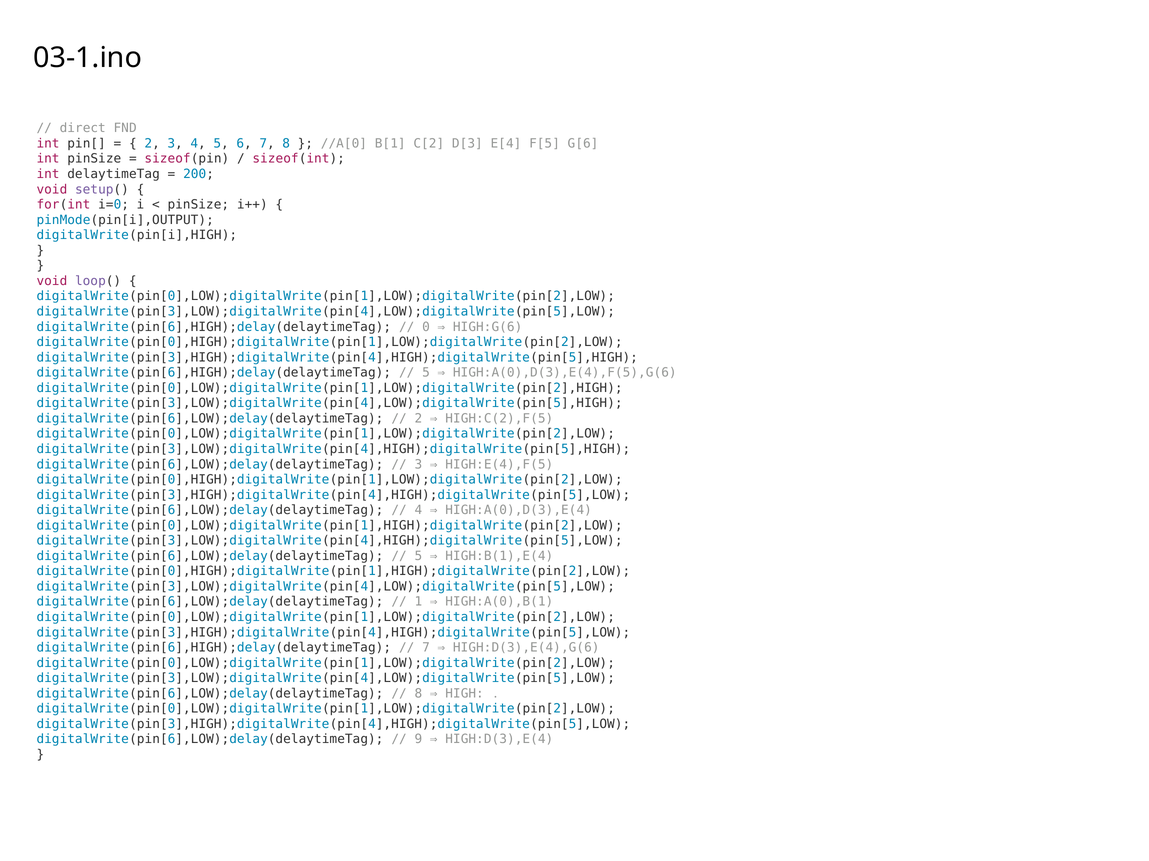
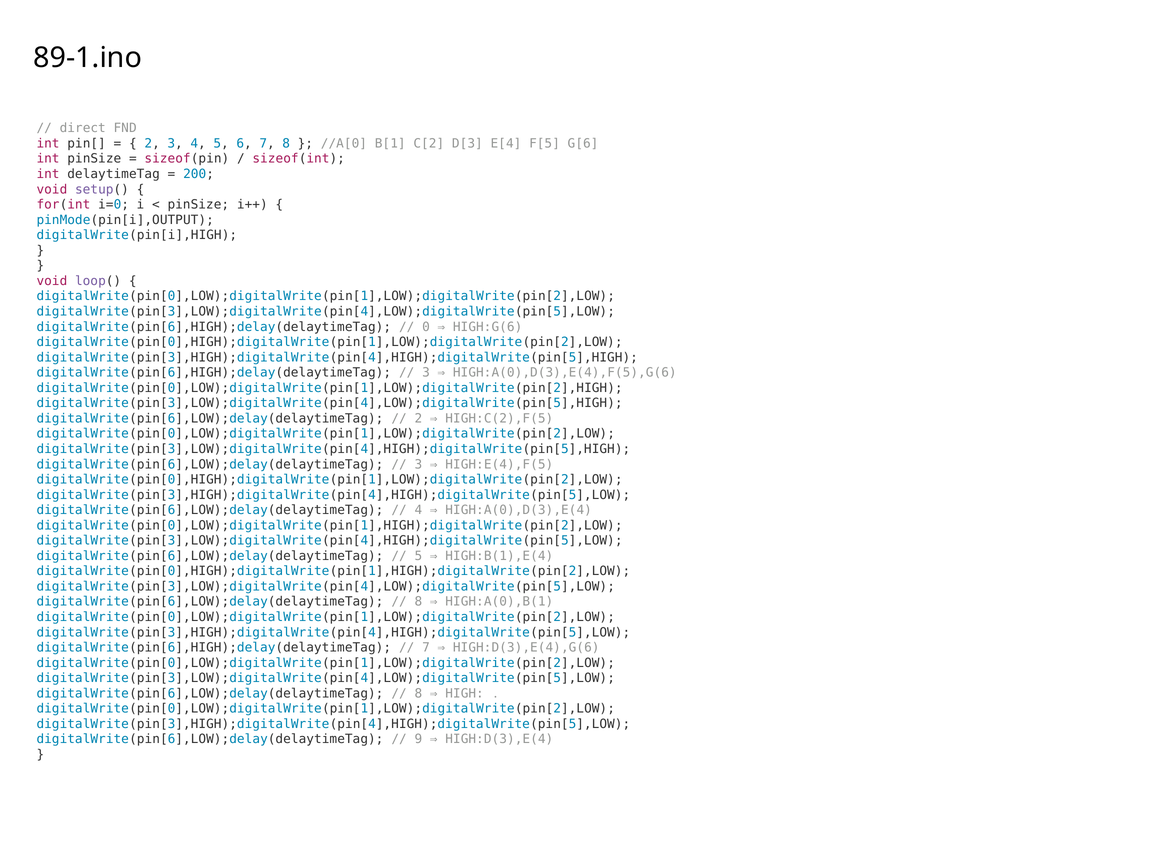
03-1.ino: 03-1.ino -> 89-1.ino
5 at (426, 373): 5 -> 3
1 at (418, 602): 1 -> 8
